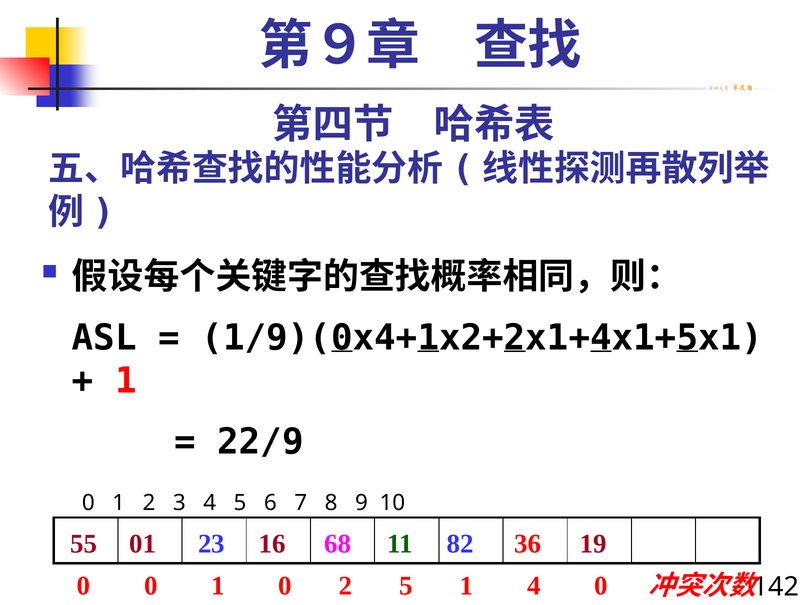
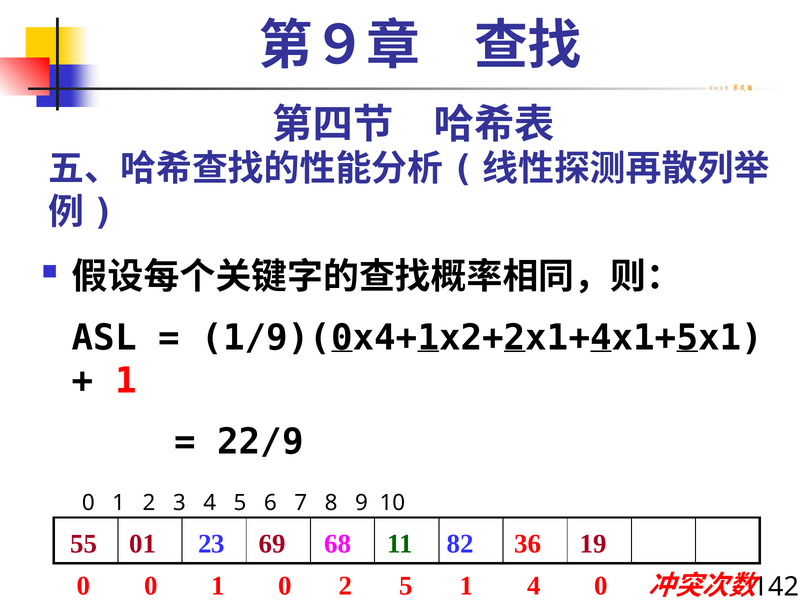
16: 16 -> 69
